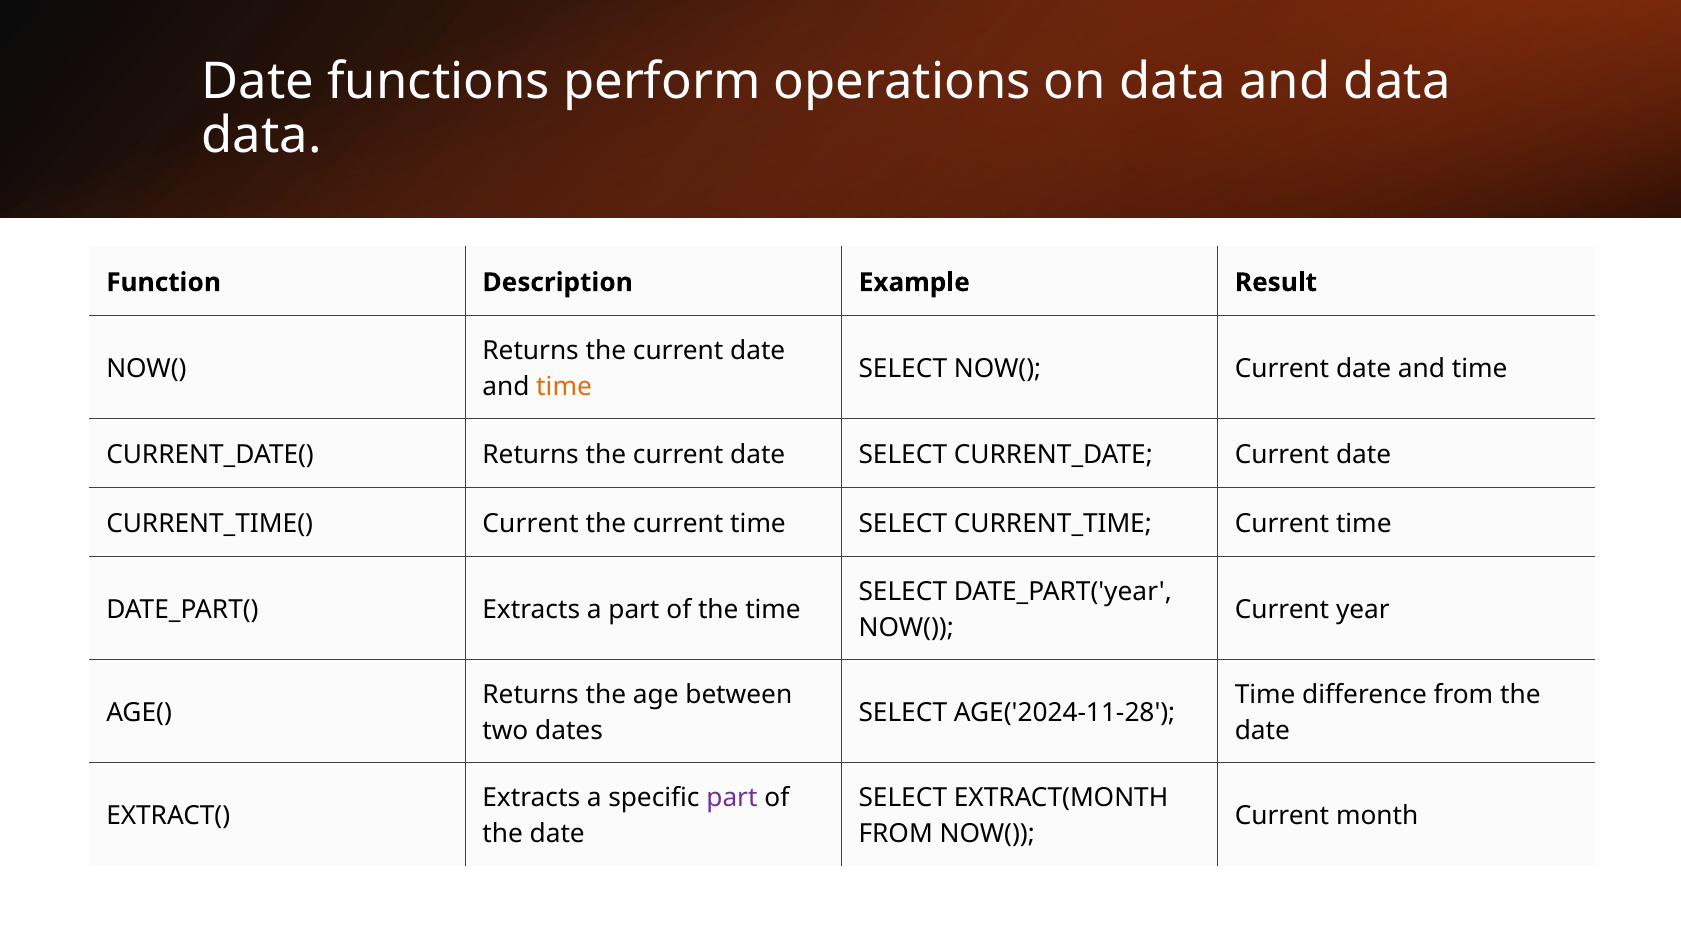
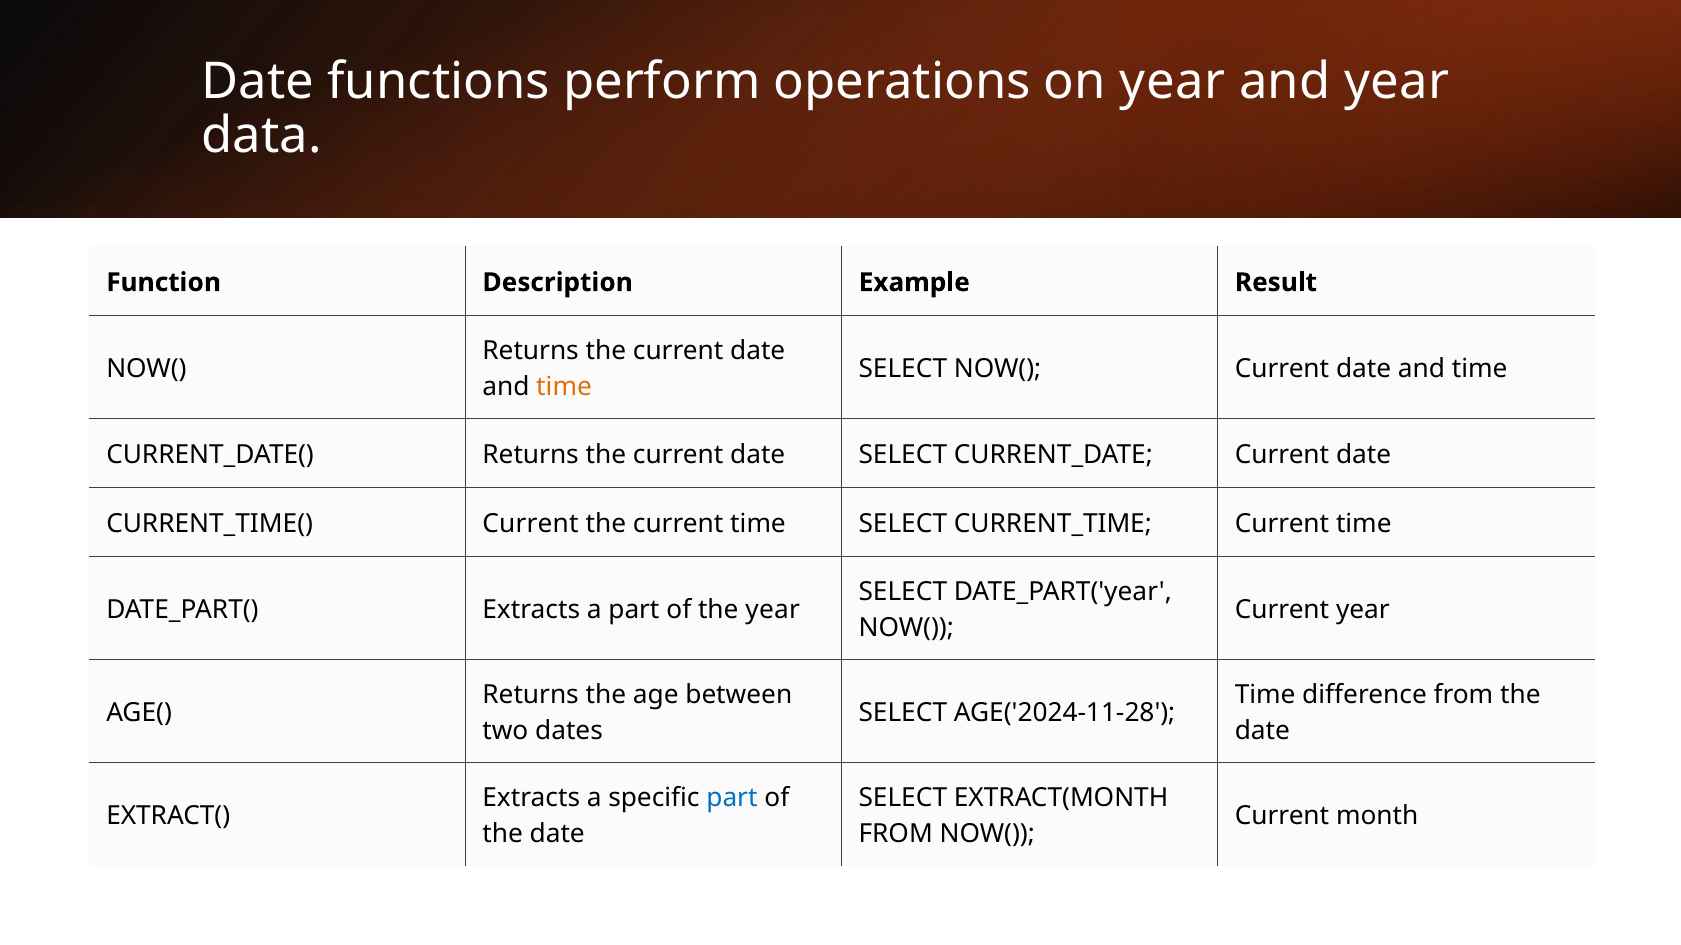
on data: data -> year
and data: data -> year
the time: time -> year
part at (732, 798) colour: purple -> blue
